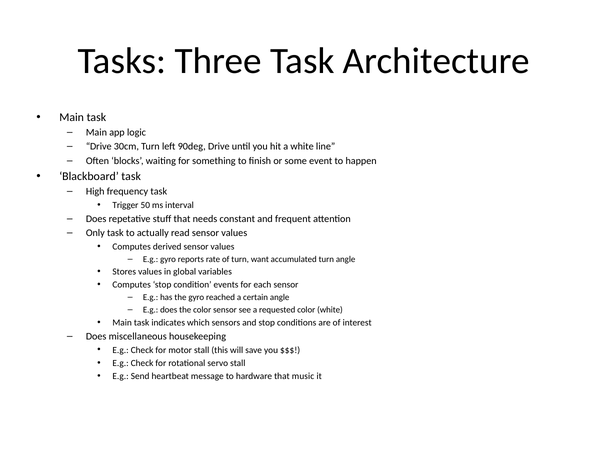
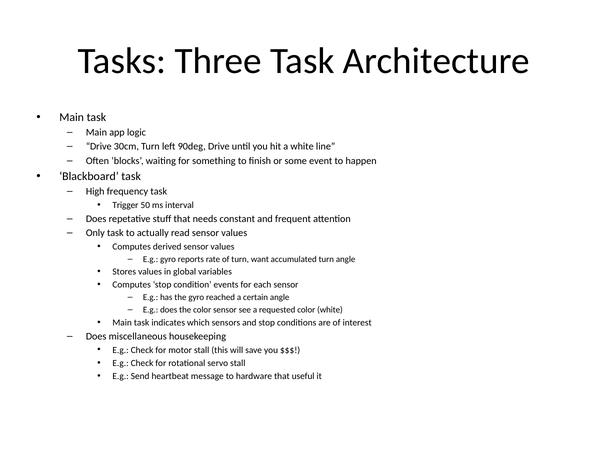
music: music -> useful
